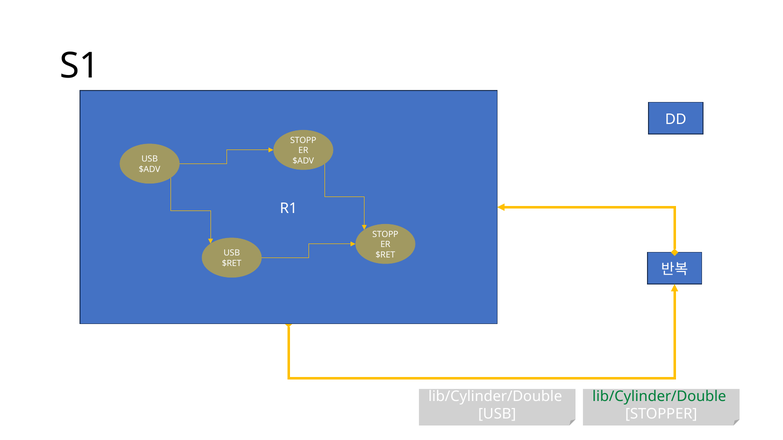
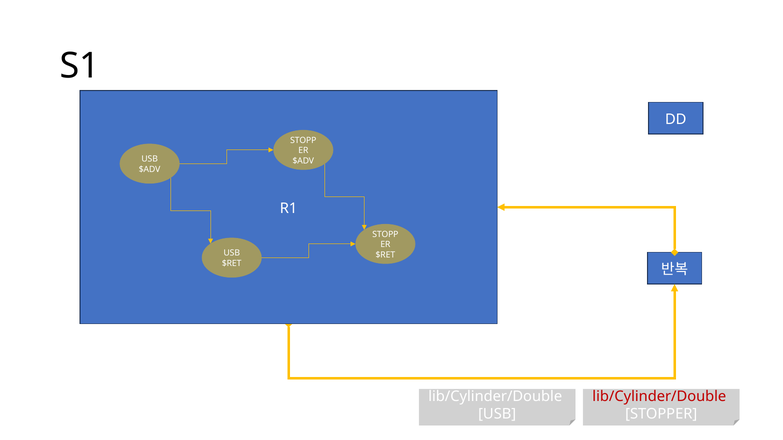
lib/Cylinder/Double at (659, 397) colour: green -> red
